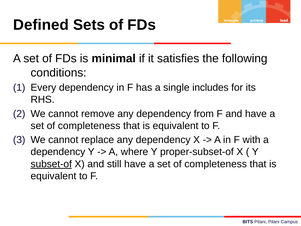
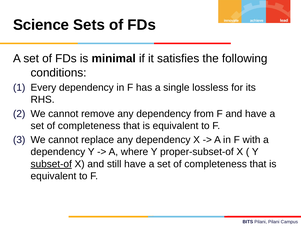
Defined: Defined -> Science
includes: includes -> lossless
